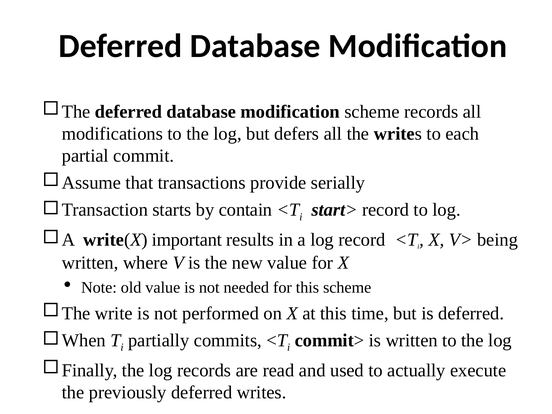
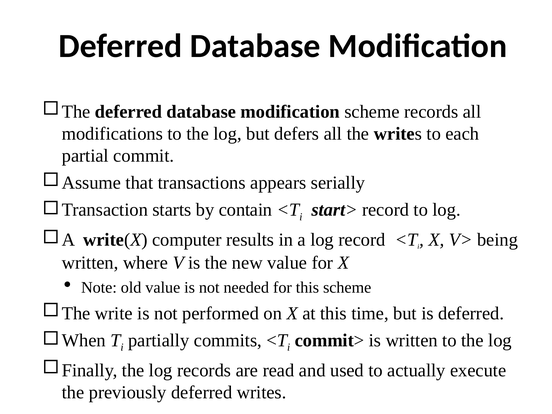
provide: provide -> appears
important: important -> computer
